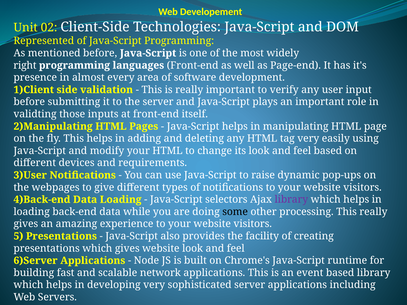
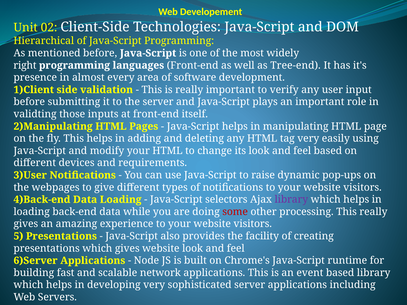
Represented: Represented -> Hierarchical
Page-end: Page-end -> Tree-end
some colour: black -> red
